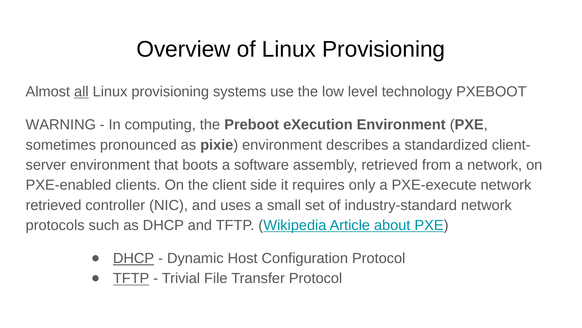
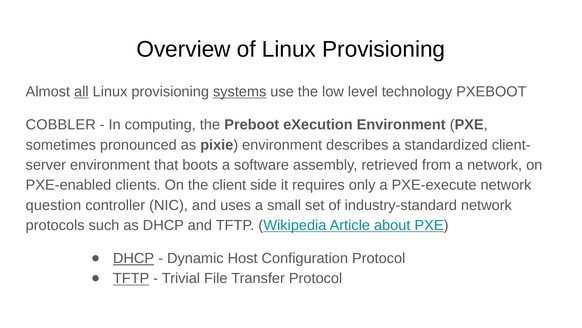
systems underline: none -> present
WARNING: WARNING -> COBBLER
retrieved at (54, 205): retrieved -> question
